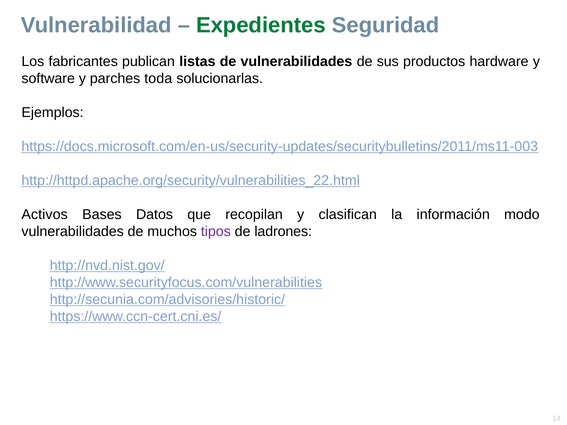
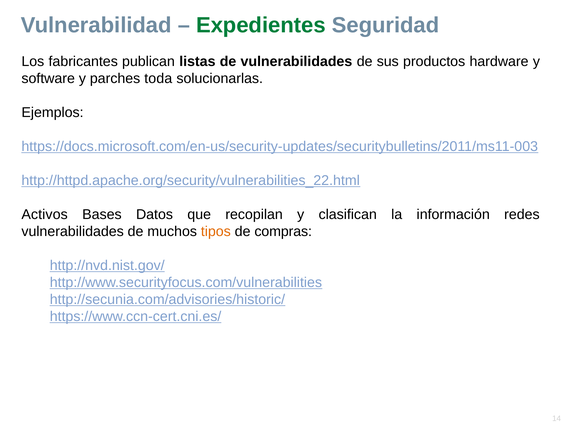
modo: modo -> redes
tipos colour: purple -> orange
ladrones: ladrones -> compras
